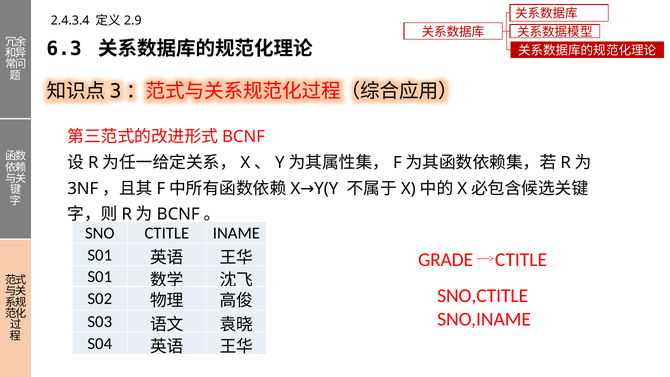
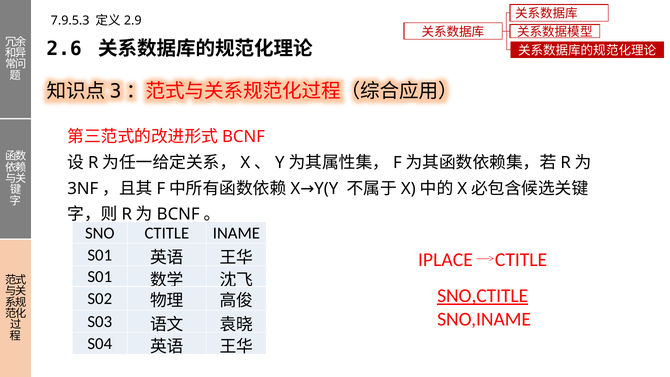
2.4.3.4: 2.4.3.4 -> 7.9.5.3
6.3: 6.3 -> 2.6
GRADE: GRADE -> IPLACE
SNO,CTITLE underline: none -> present
